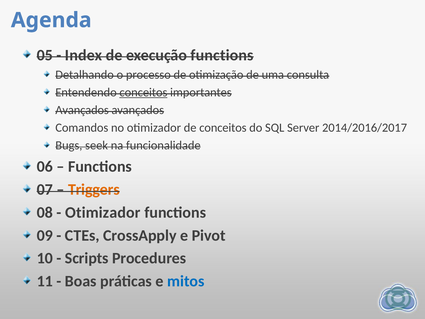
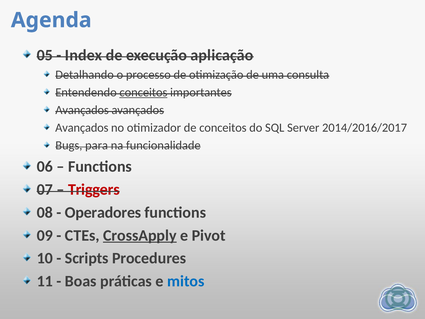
execução functions: functions -> aplicação
Comandos at (82, 128): Comandos -> Avançados
seek: seek -> para
Triggers colour: orange -> red
Otimizador at (103, 212): Otimizador -> Operadores
CrossApply underline: none -> present
